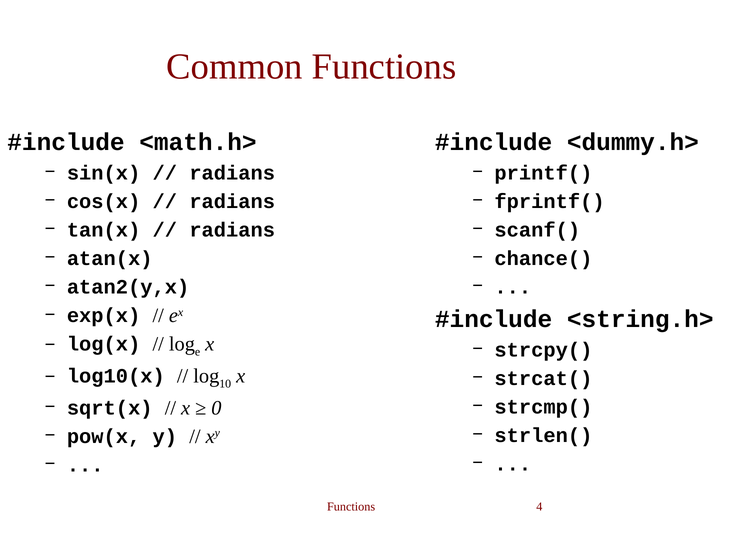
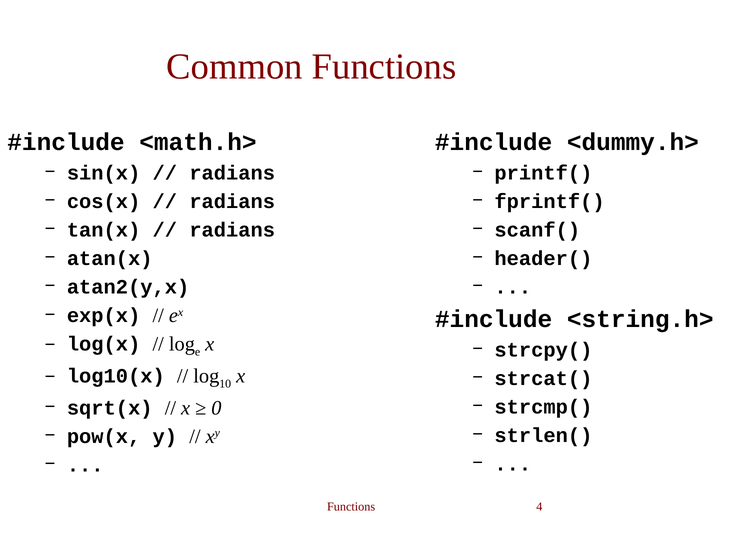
chance(: chance( -> header(
